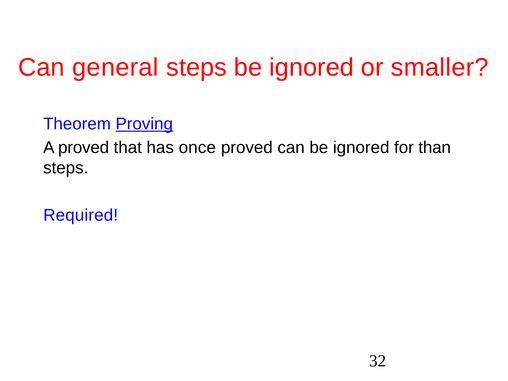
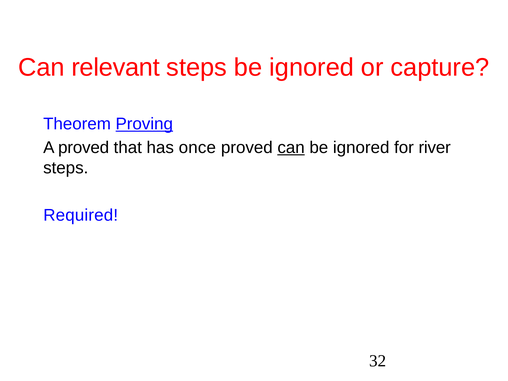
general: general -> relevant
smaller: smaller -> capture
can at (291, 148) underline: none -> present
than: than -> river
